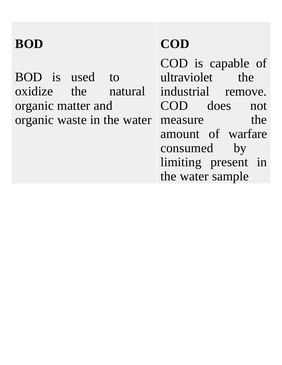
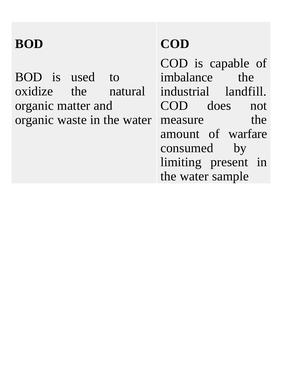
ultraviolet: ultraviolet -> imbalance
remove: remove -> landfill
